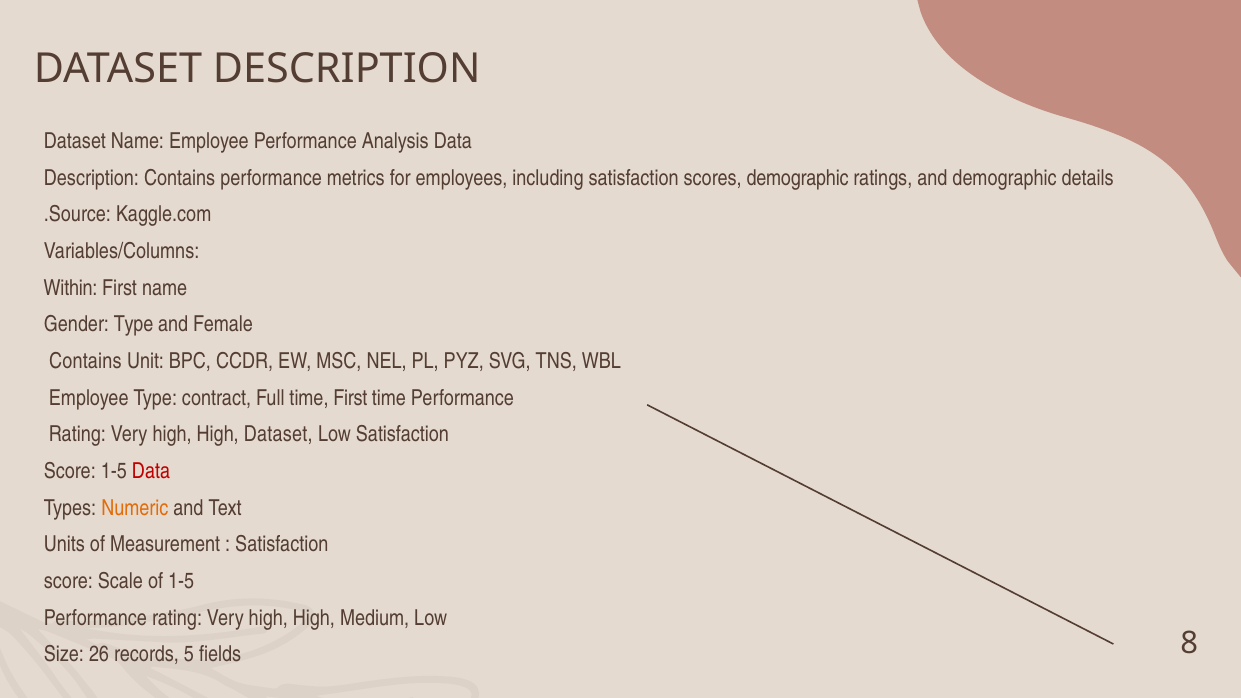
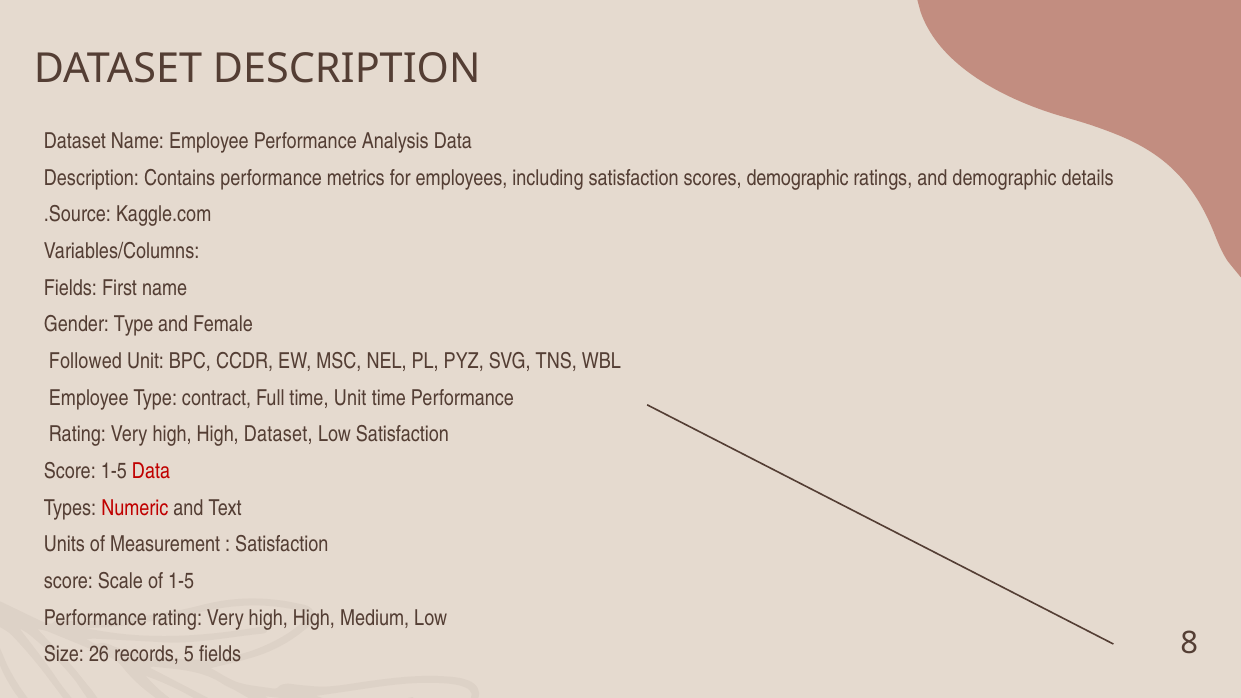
Within at (71, 288): Within -> Fields
Contains at (85, 361): Contains -> Followed
time First: First -> Unit
Numeric colour: orange -> red
